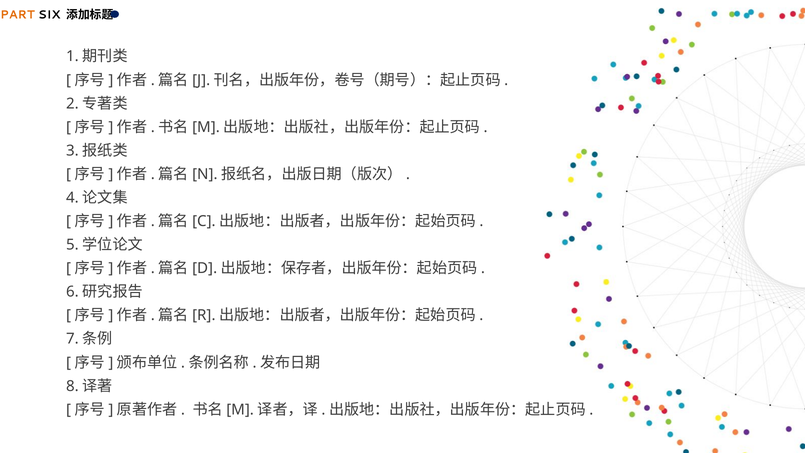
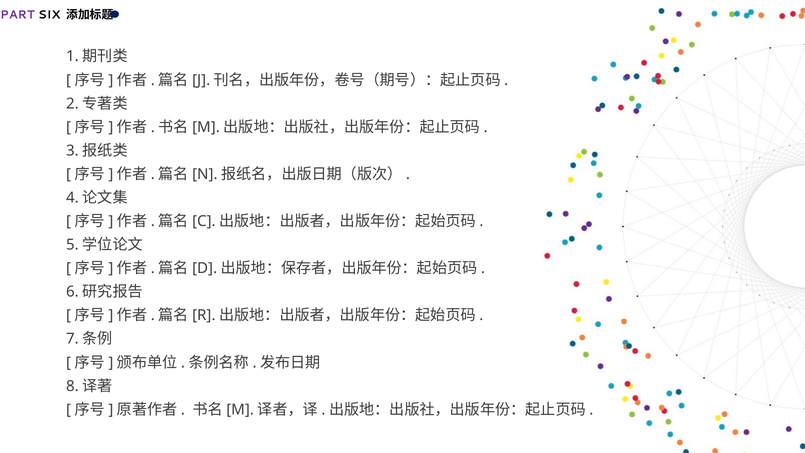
PART colour: orange -> purple
